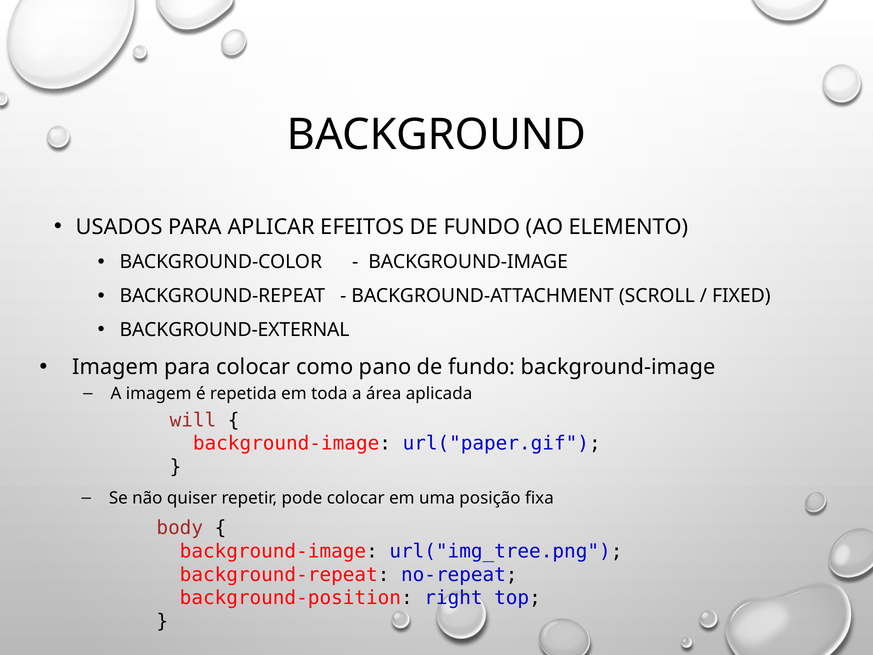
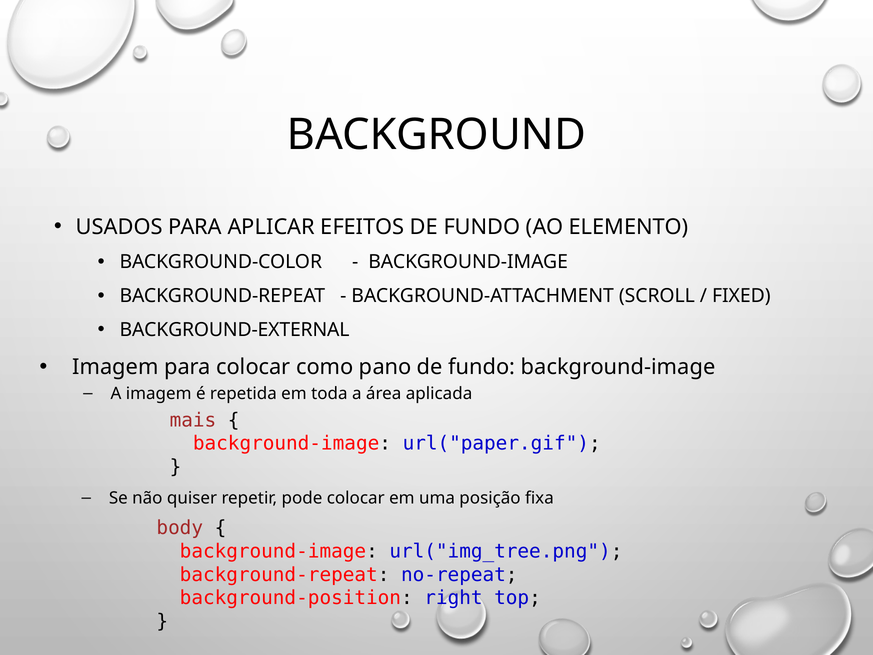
will: will -> mais
